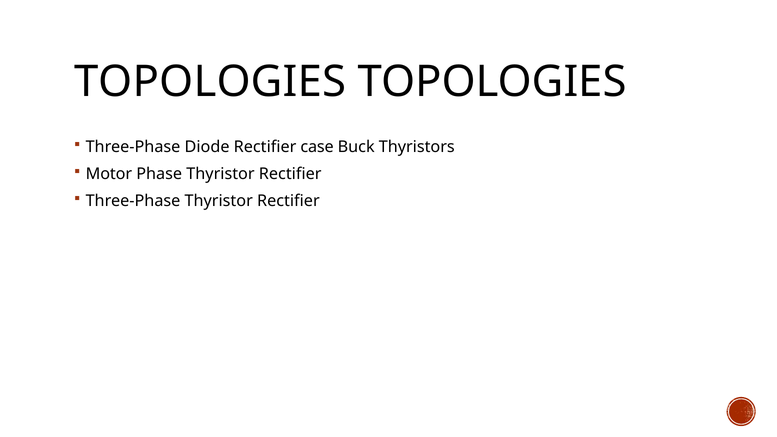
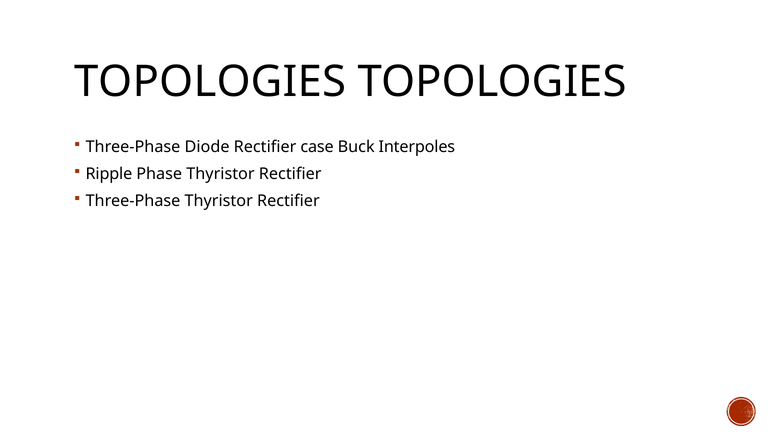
Thyristors: Thyristors -> Interpoles
Motor: Motor -> Ripple
